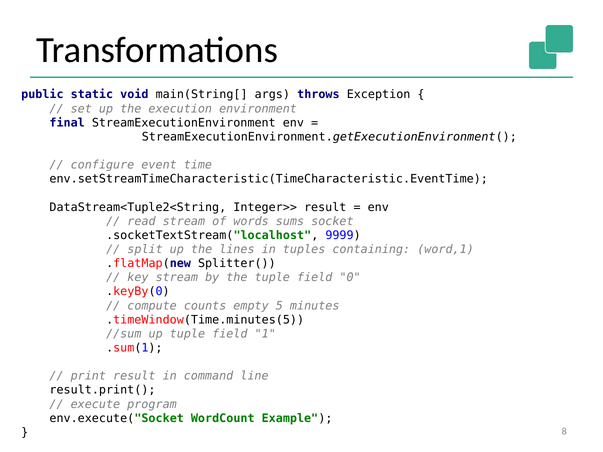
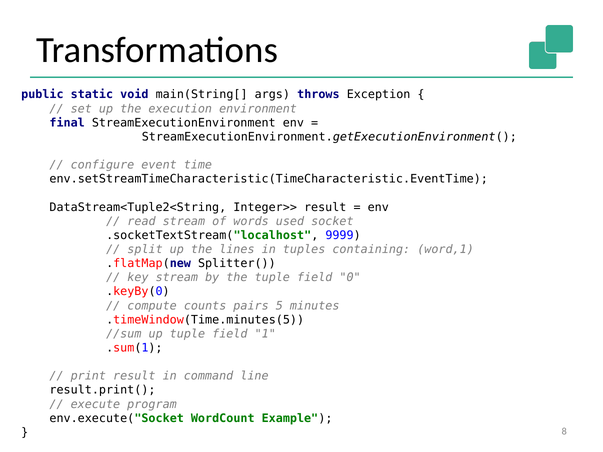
sums: sums -> used
empty: empty -> pairs
